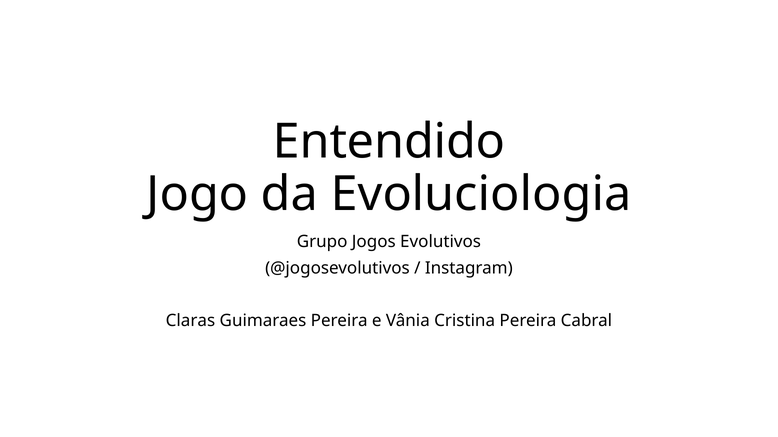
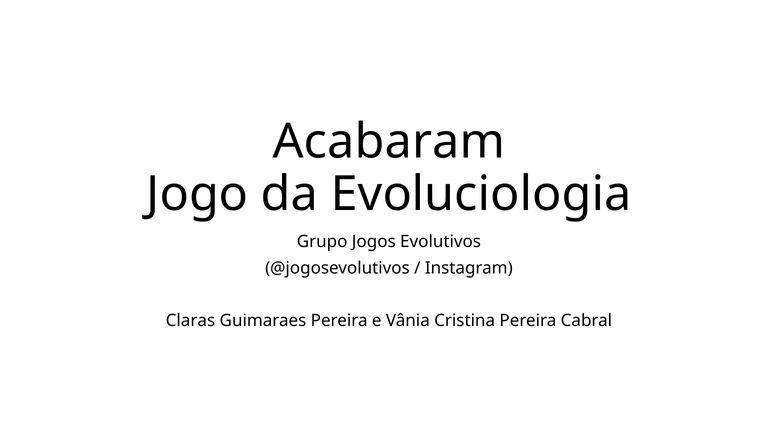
Entendido: Entendido -> Acabaram
